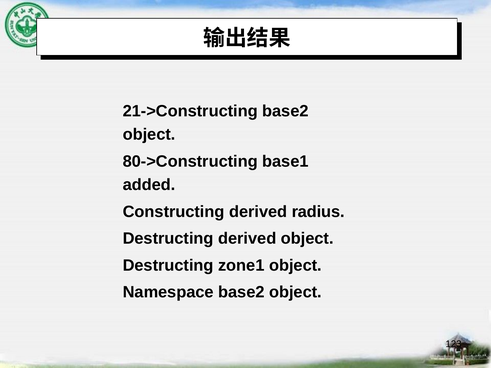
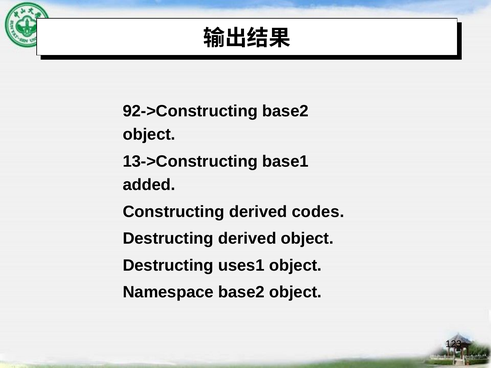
21->Constructing: 21->Constructing -> 92->Constructing
80->Constructing: 80->Constructing -> 13->Constructing
radius: radius -> codes
zone1: zone1 -> uses1
